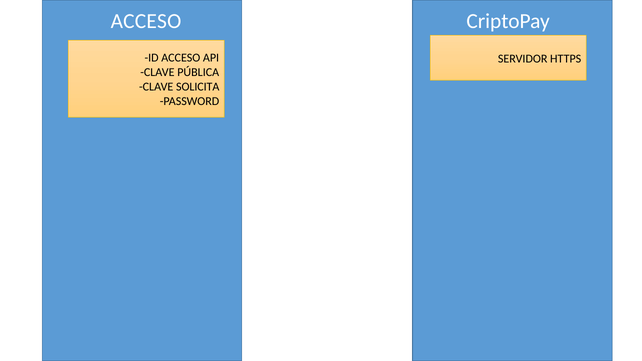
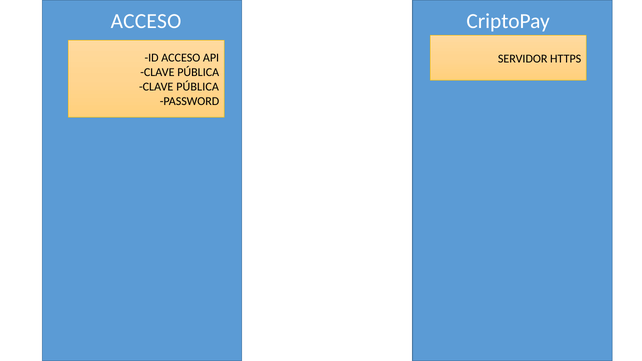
SOLICITA at (198, 87): SOLICITA -> PÚBLICA
